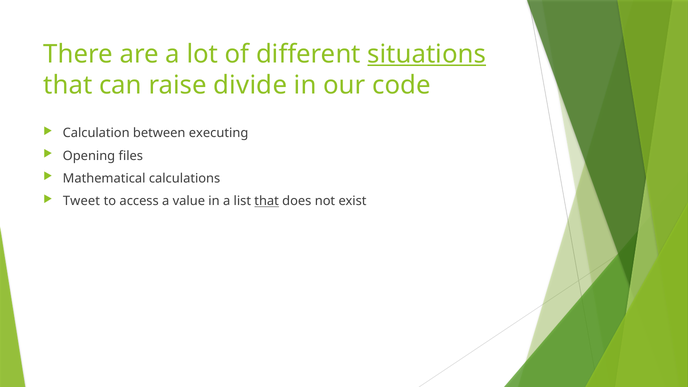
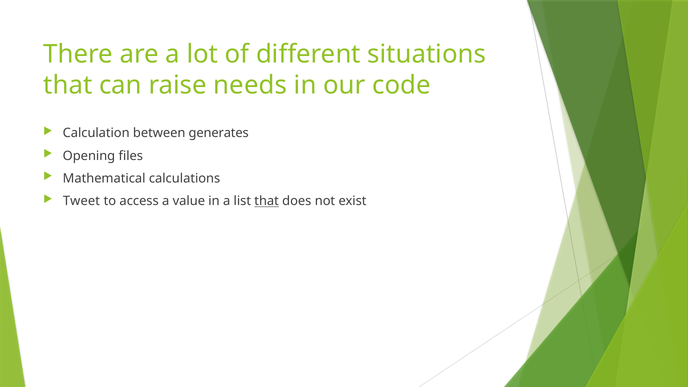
situations underline: present -> none
divide: divide -> needs
executing: executing -> generates
